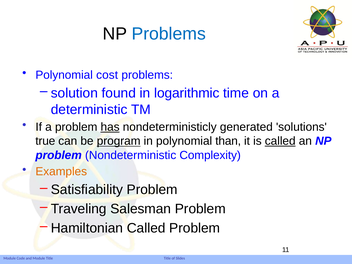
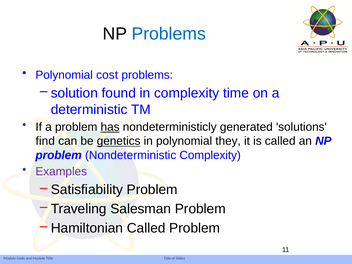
in logarithmic: logarithmic -> complexity
true: true -> find
program: program -> genetics
than: than -> they
called at (280, 141) underline: present -> none
Examples colour: orange -> purple
